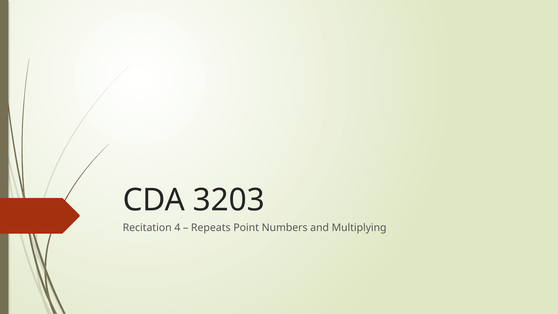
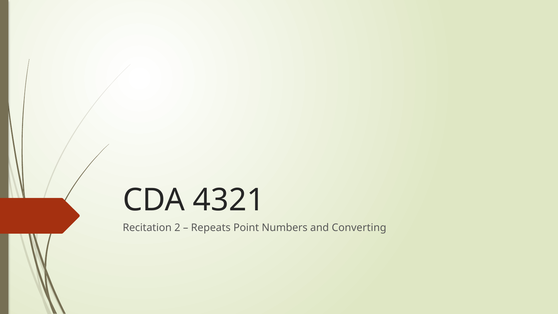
3203: 3203 -> 4321
4: 4 -> 2
Multiplying: Multiplying -> Converting
